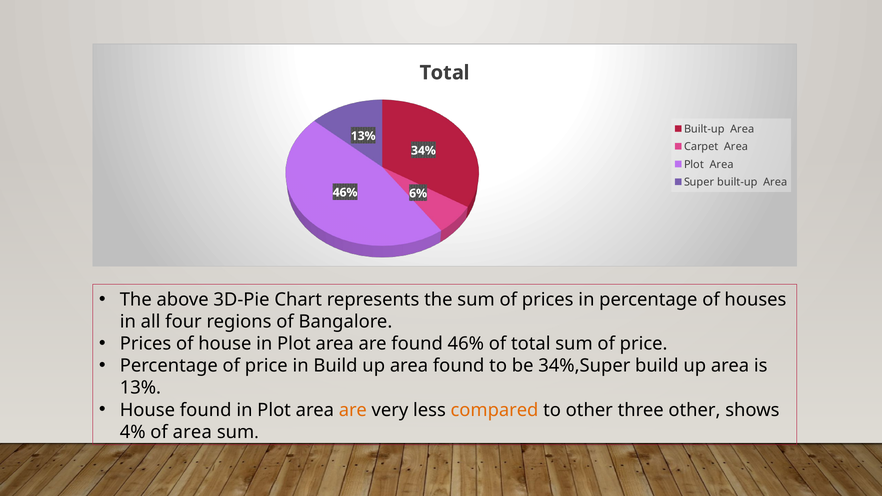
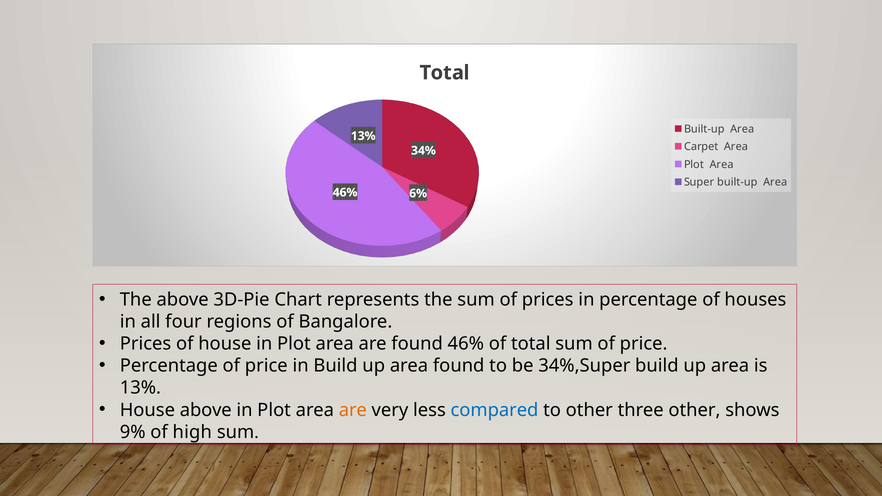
House found: found -> above
compared colour: orange -> blue
4%: 4% -> 9%
of area: area -> high
